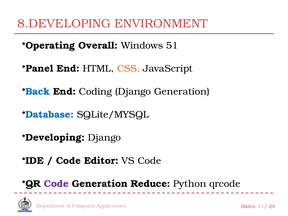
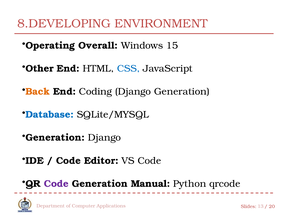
51: 51 -> 15
Panel: Panel -> Other
CSS colour: orange -> blue
Back colour: blue -> orange
Developing at (55, 138): Developing -> Generation
Reduce: Reduce -> Manual
